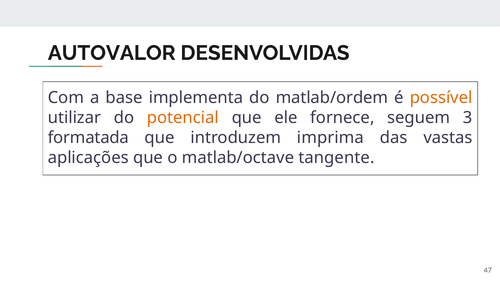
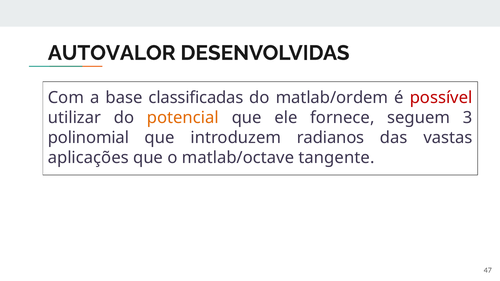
implementa: implementa -> classificadas
possível colour: orange -> red
formatada: formatada -> polinomial
imprima: imprima -> radianos
